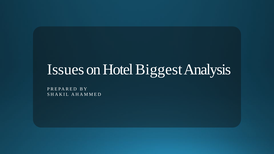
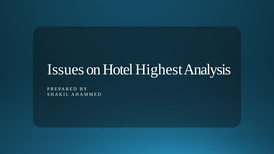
Biggest: Biggest -> Highest
